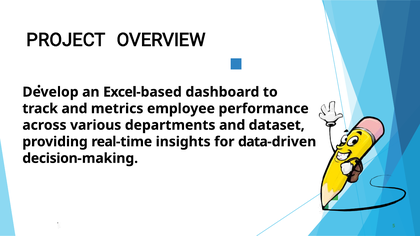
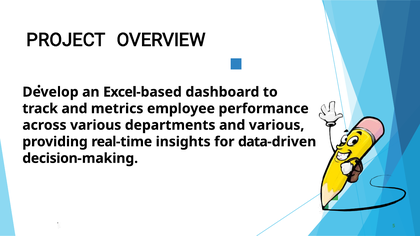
and dataset: dataset -> various
